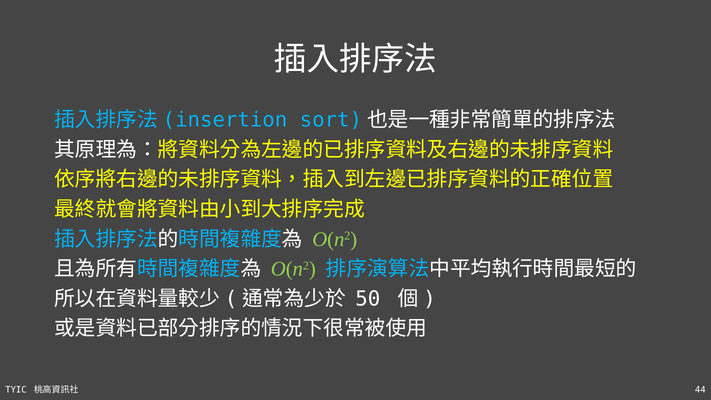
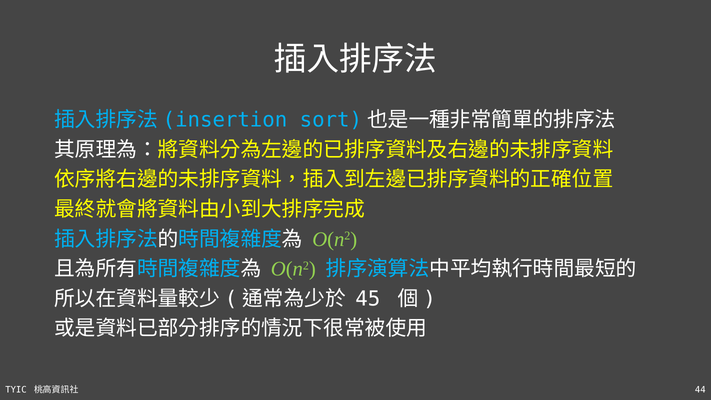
50: 50 -> 45
